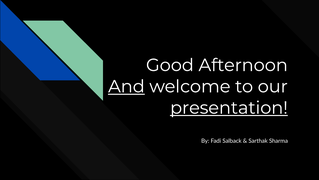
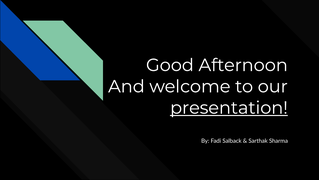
And underline: present -> none
